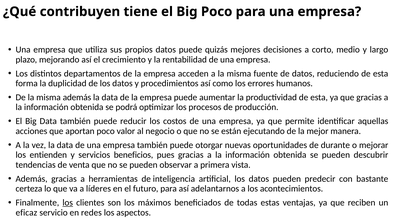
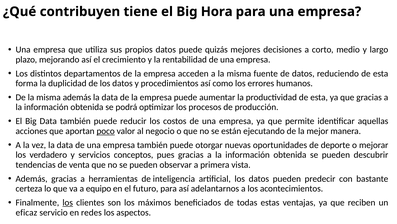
Big Poco: Poco -> Hora
poco at (106, 131) underline: none -> present
durante: durante -> deporte
entienden: entienden -> verdadero
beneficios: beneficios -> conceptos
líderes: líderes -> equipo
